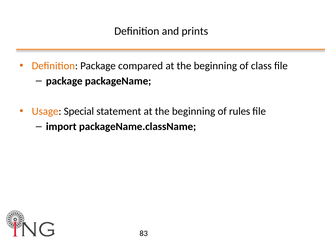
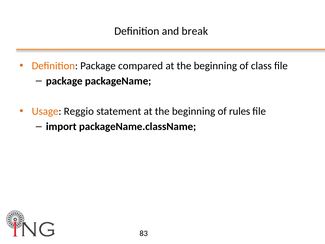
prints: prints -> break
Special: Special -> Reggio
